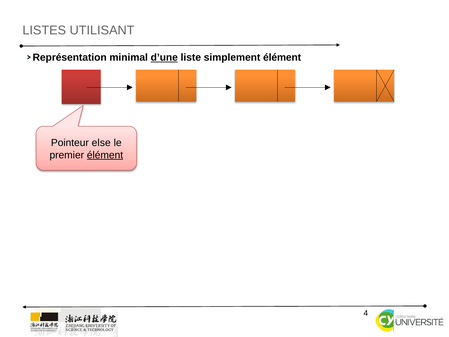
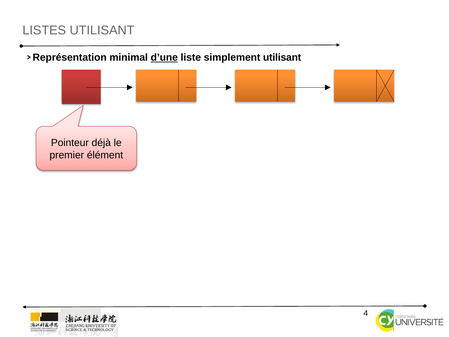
simplement élément: élément -> utilisant
else: else -> déjà
élément at (105, 155) underline: present -> none
